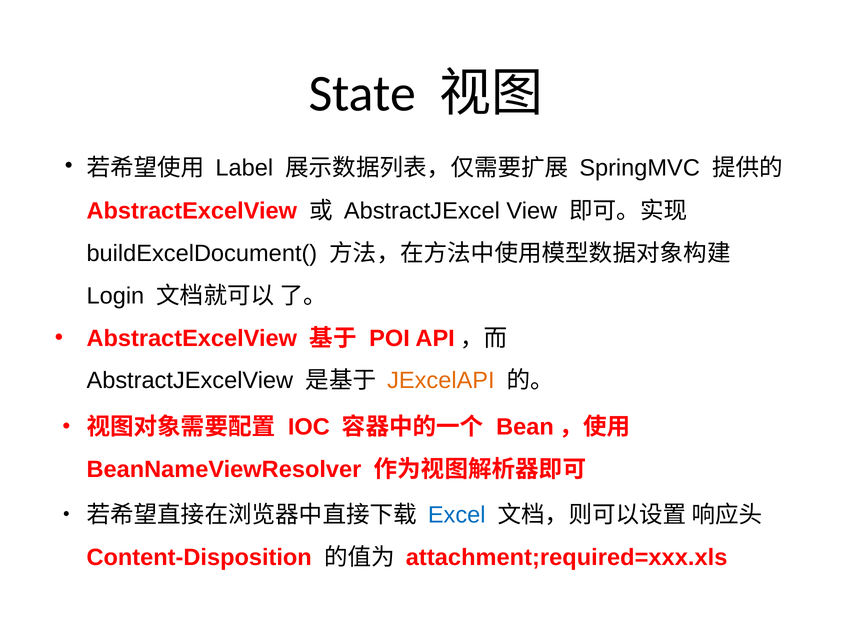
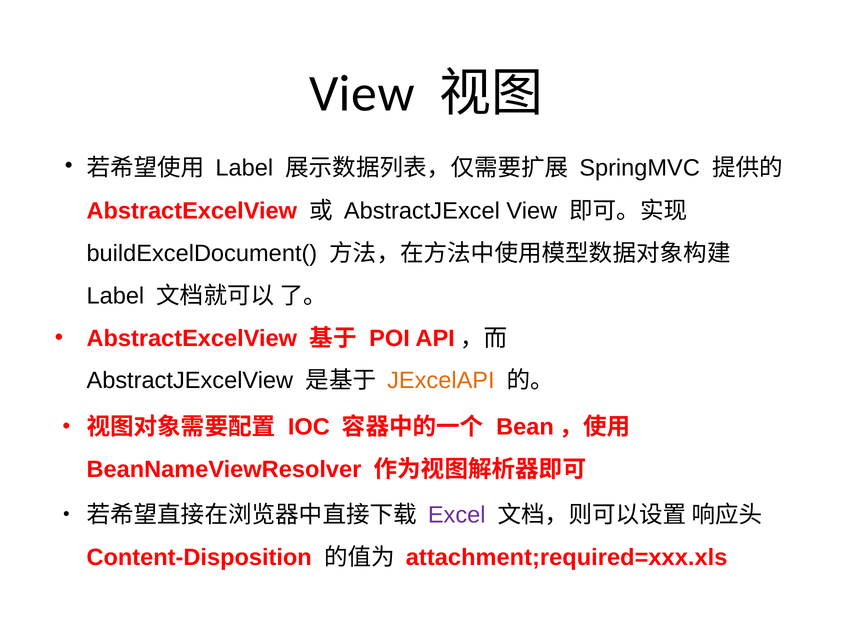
State at (362, 93): State -> View
Login at (115, 296): Login -> Label
Excel colour: blue -> purple
